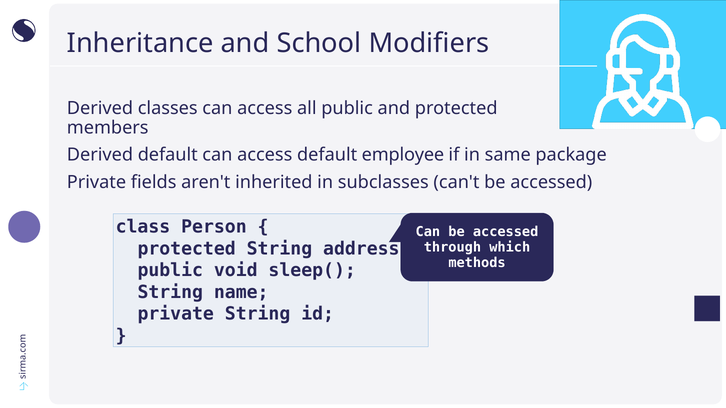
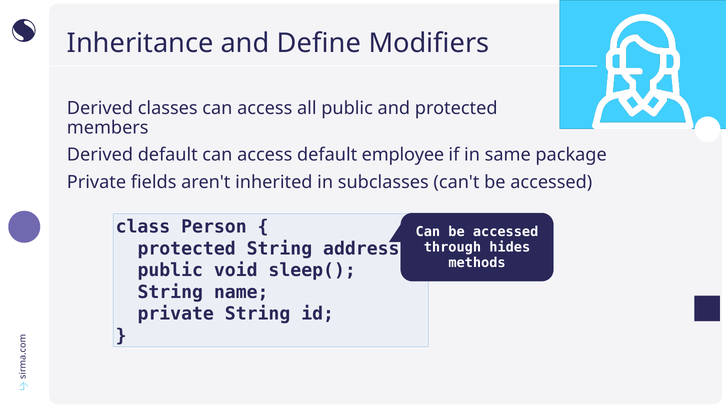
School: School -> Define
which: which -> hides
